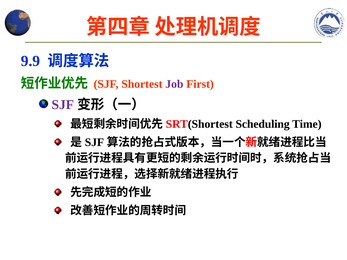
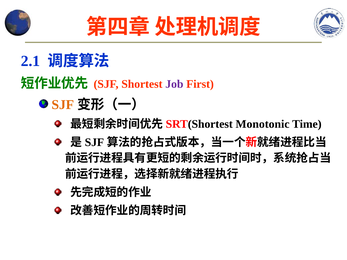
9.9: 9.9 -> 2.1
SJF at (63, 105) colour: purple -> orange
Scheduling: Scheduling -> Monotonic
